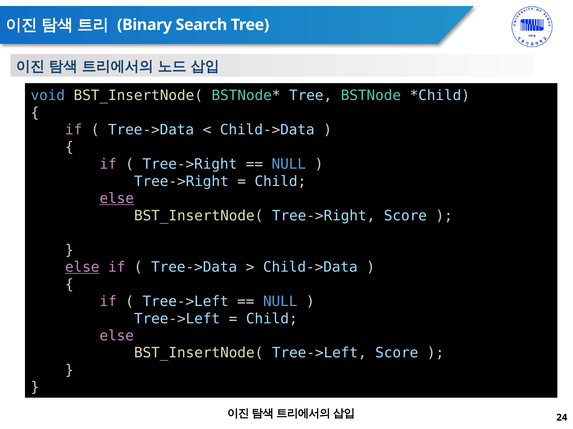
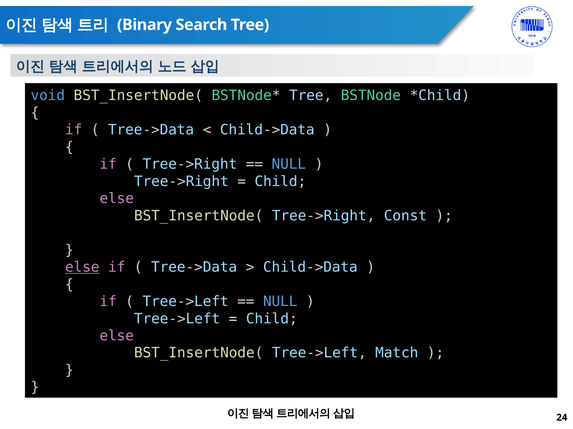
else at (117, 199) underline: present -> none
Tree->Right Score: Score -> Const
Tree->Left Score: Score -> Match
